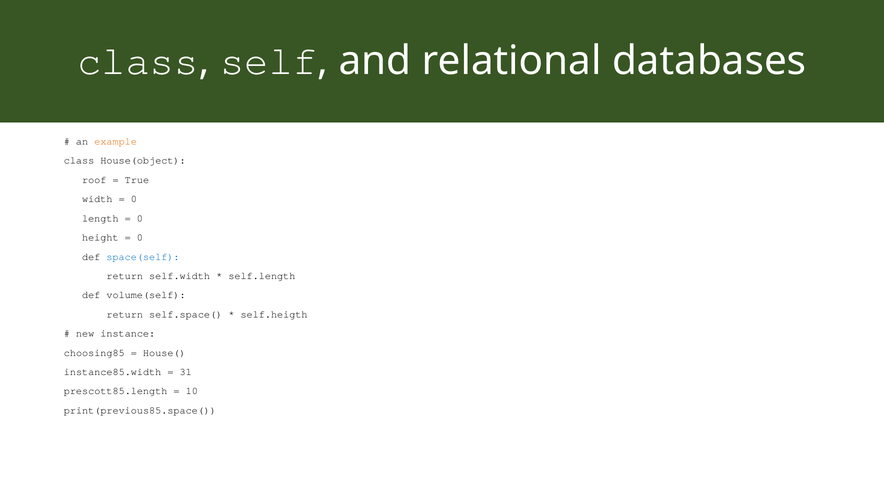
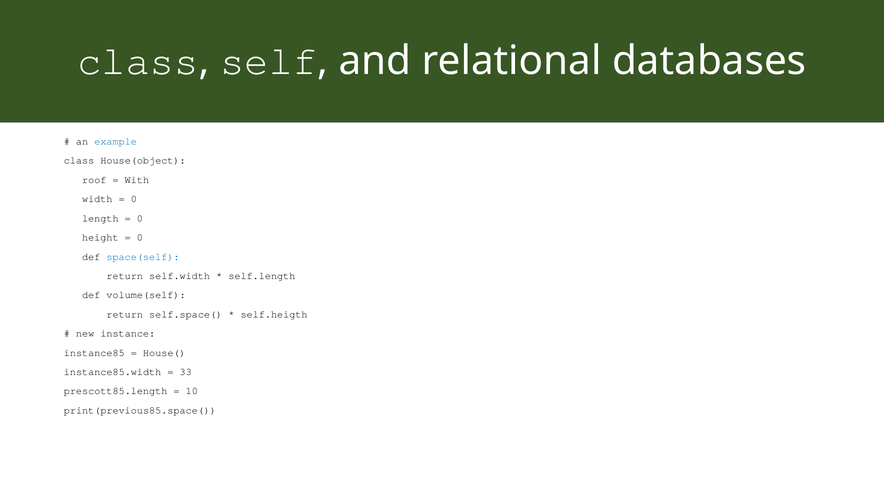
example colour: orange -> blue
True: True -> With
choosing85: choosing85 -> instance85
31: 31 -> 33
